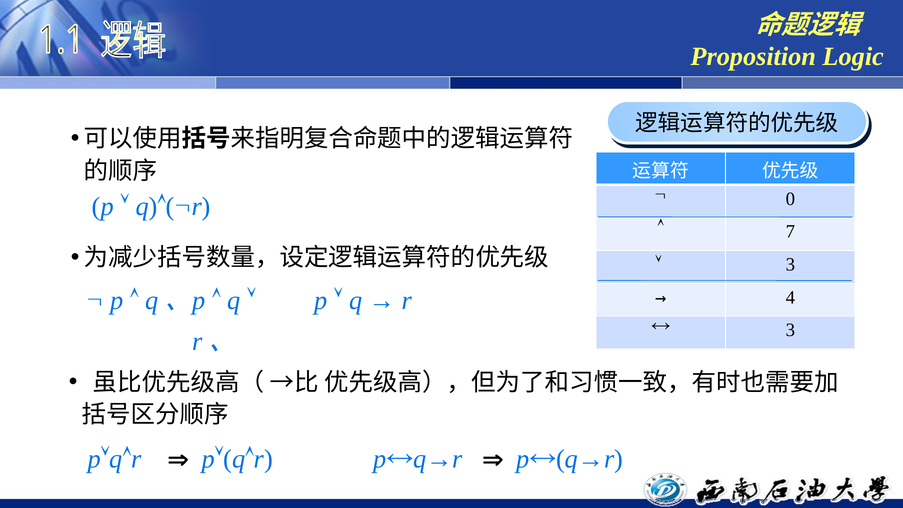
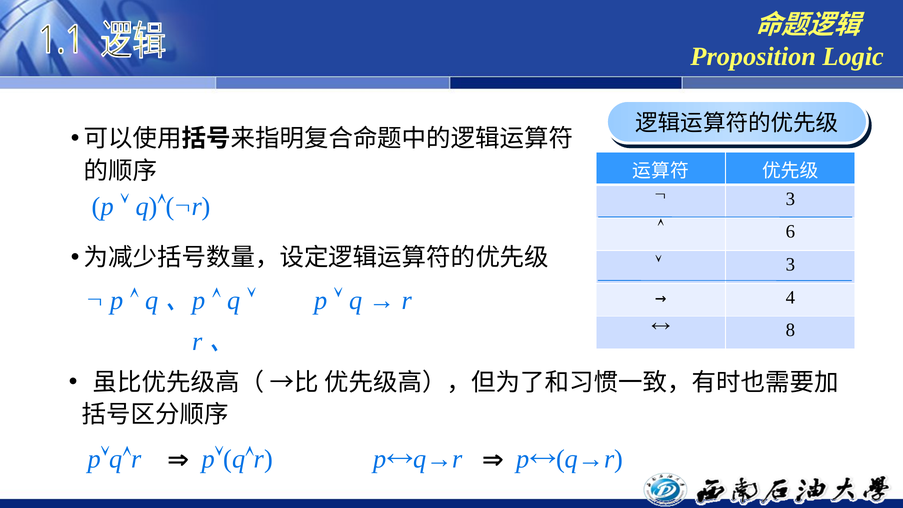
0 at (790, 199): 0 -> 3
7: 7 -> 6
3 at (790, 330): 3 -> 8
